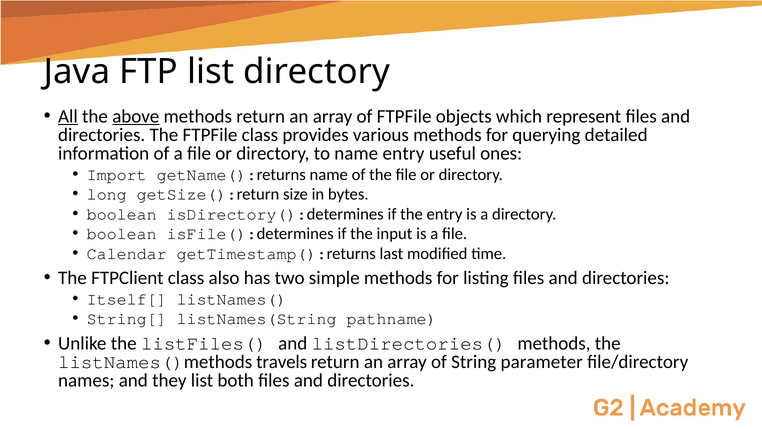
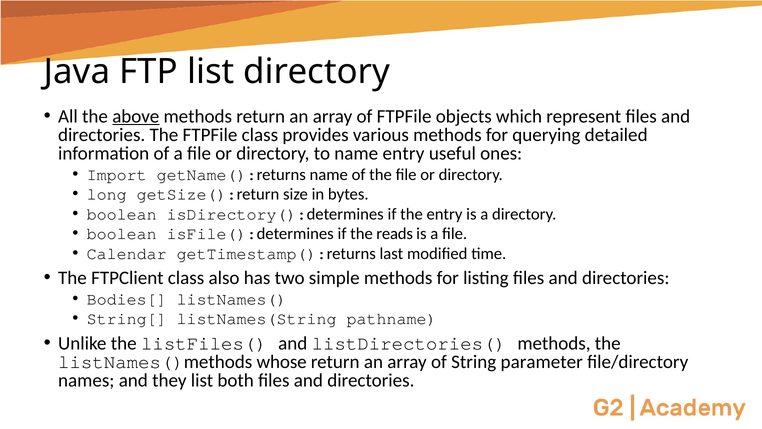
All underline: present -> none
input: input -> reads
Itself[: Itself[ -> Bodies[
travels: travels -> whose
